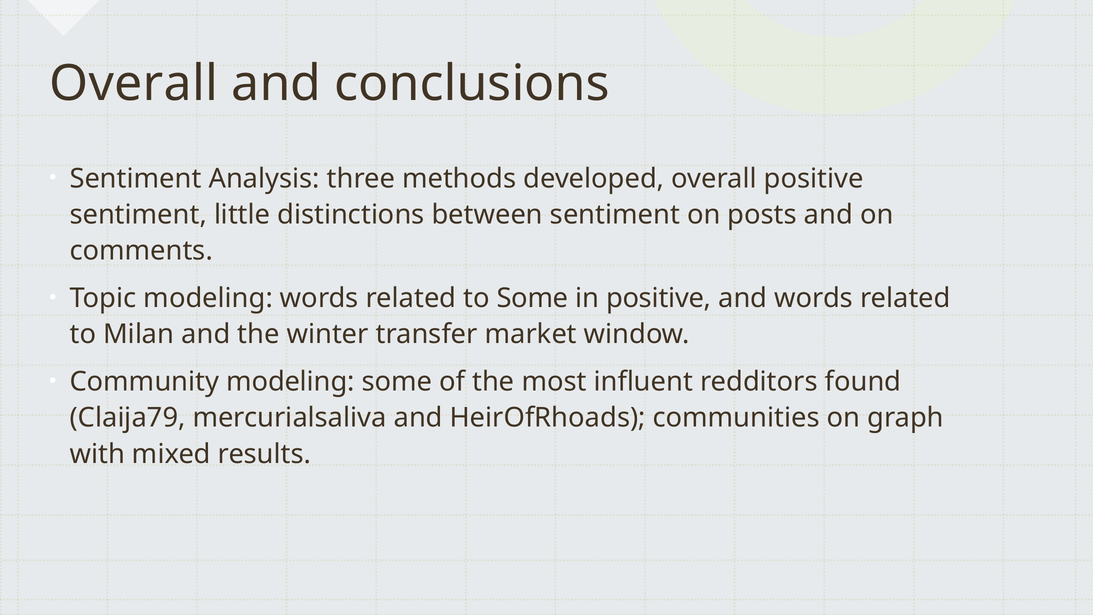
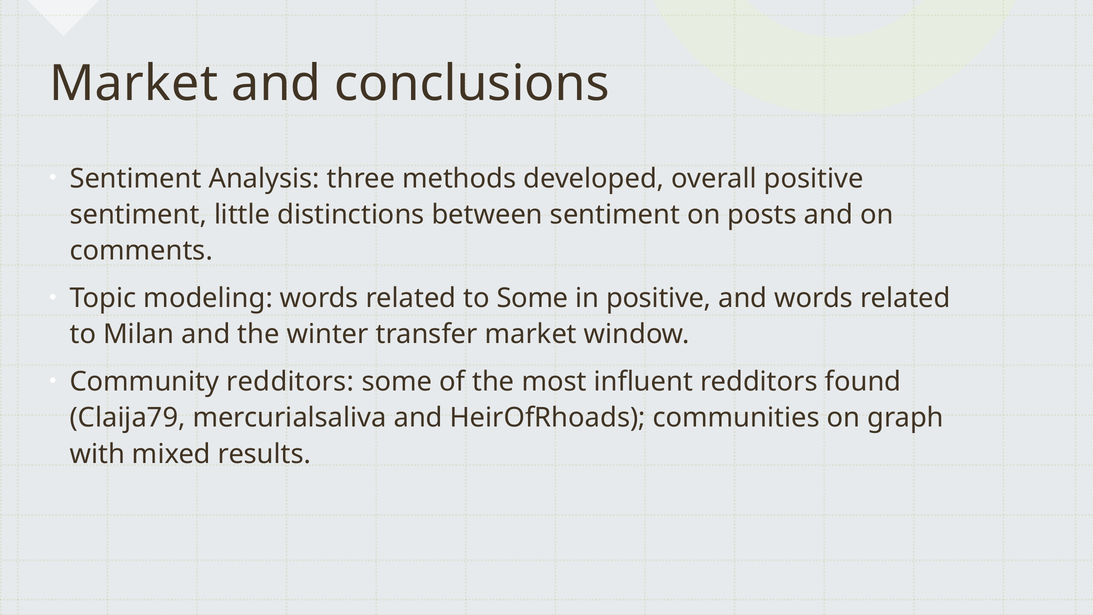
Overall at (134, 84): Overall -> Market
Community modeling: modeling -> redditors
